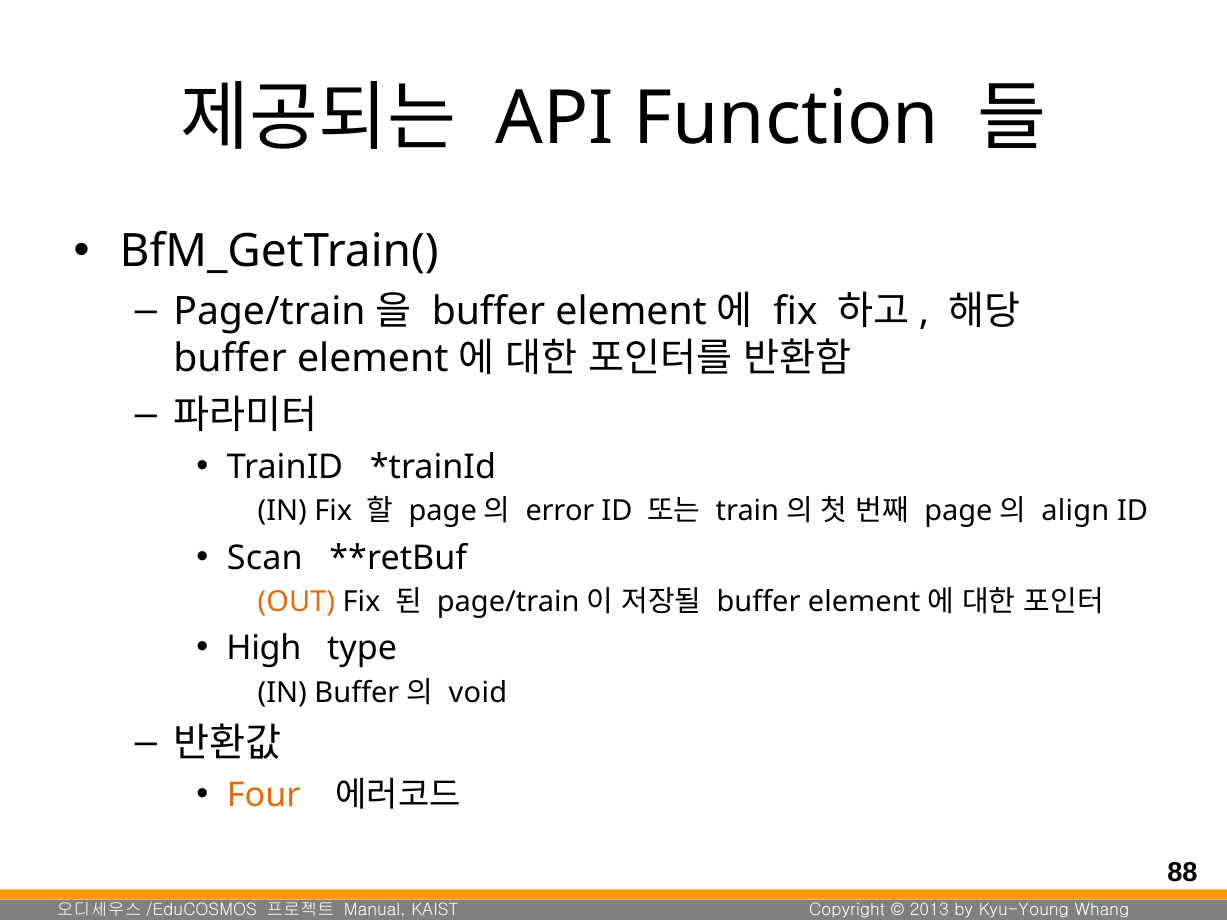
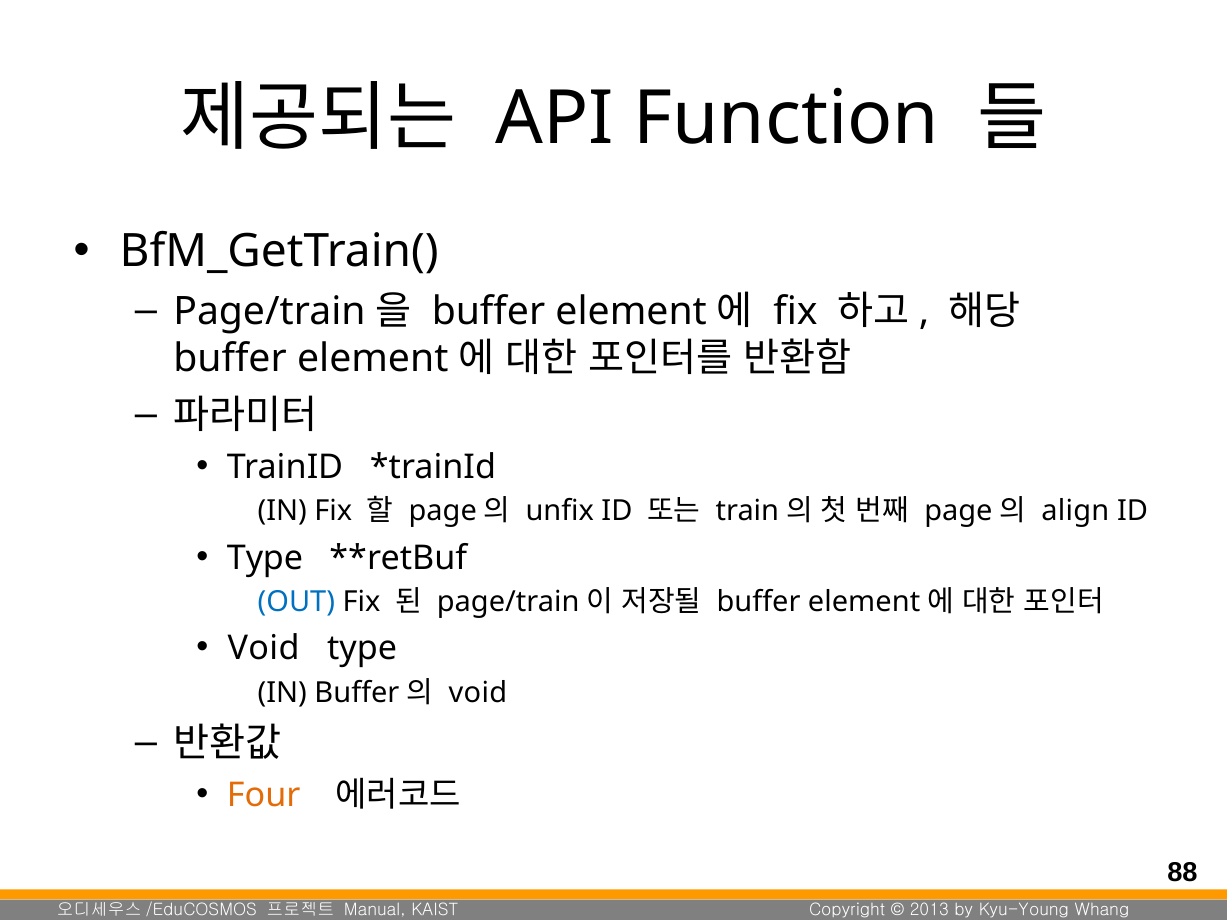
error: error -> unfix
Scan at (265, 558): Scan -> Type
OUT colour: orange -> blue
High at (264, 649): High -> Void
